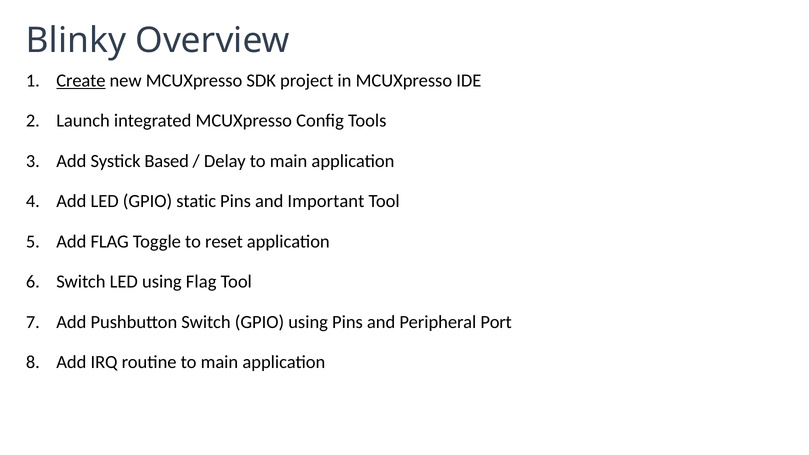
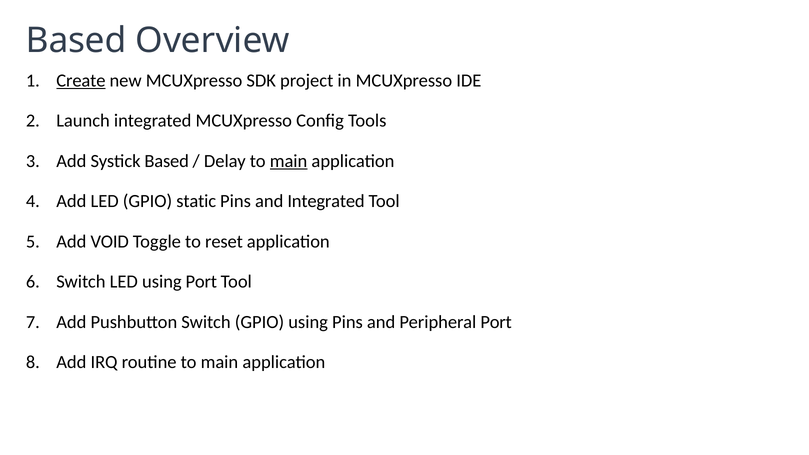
Blinky at (76, 41): Blinky -> Based
main at (289, 161) underline: none -> present
and Important: Important -> Integrated
Add FLAG: FLAG -> VOID
using Flag: Flag -> Port
